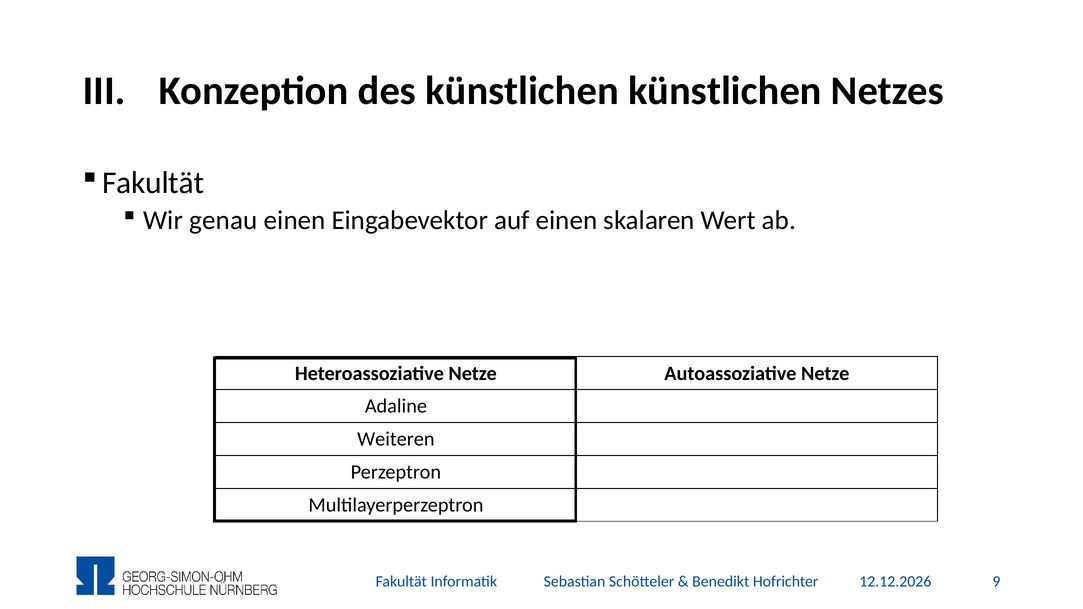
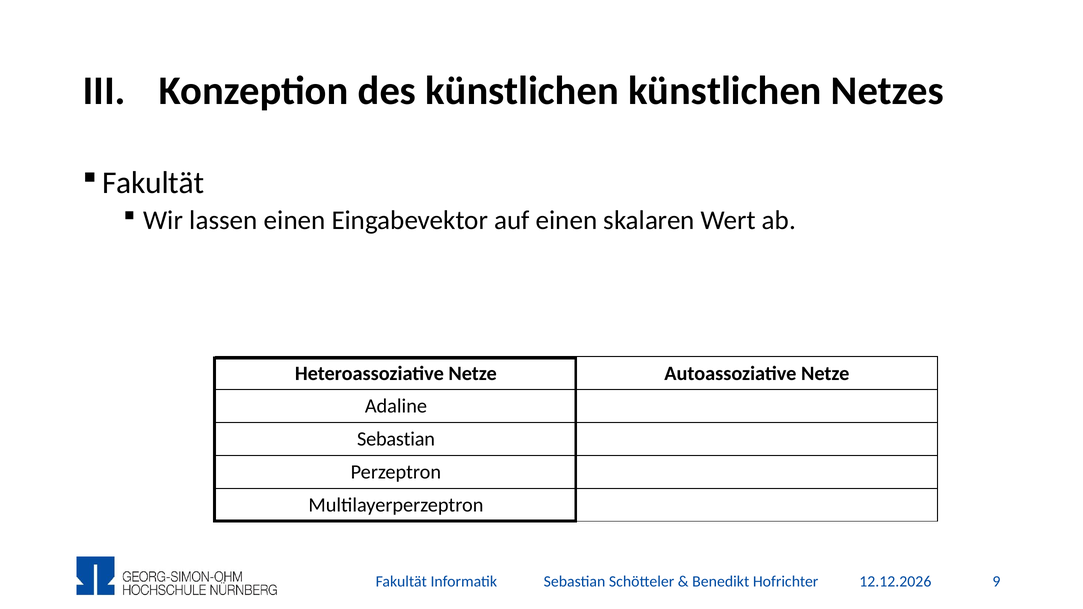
genau: genau -> lassen
Weiteren at (396, 439): Weiteren -> Sebastian
